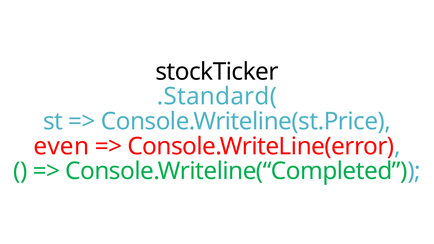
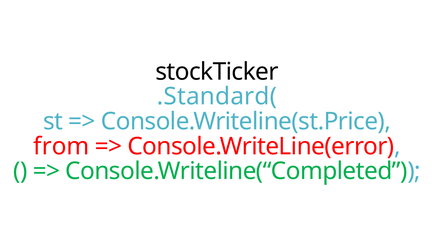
even: even -> from
